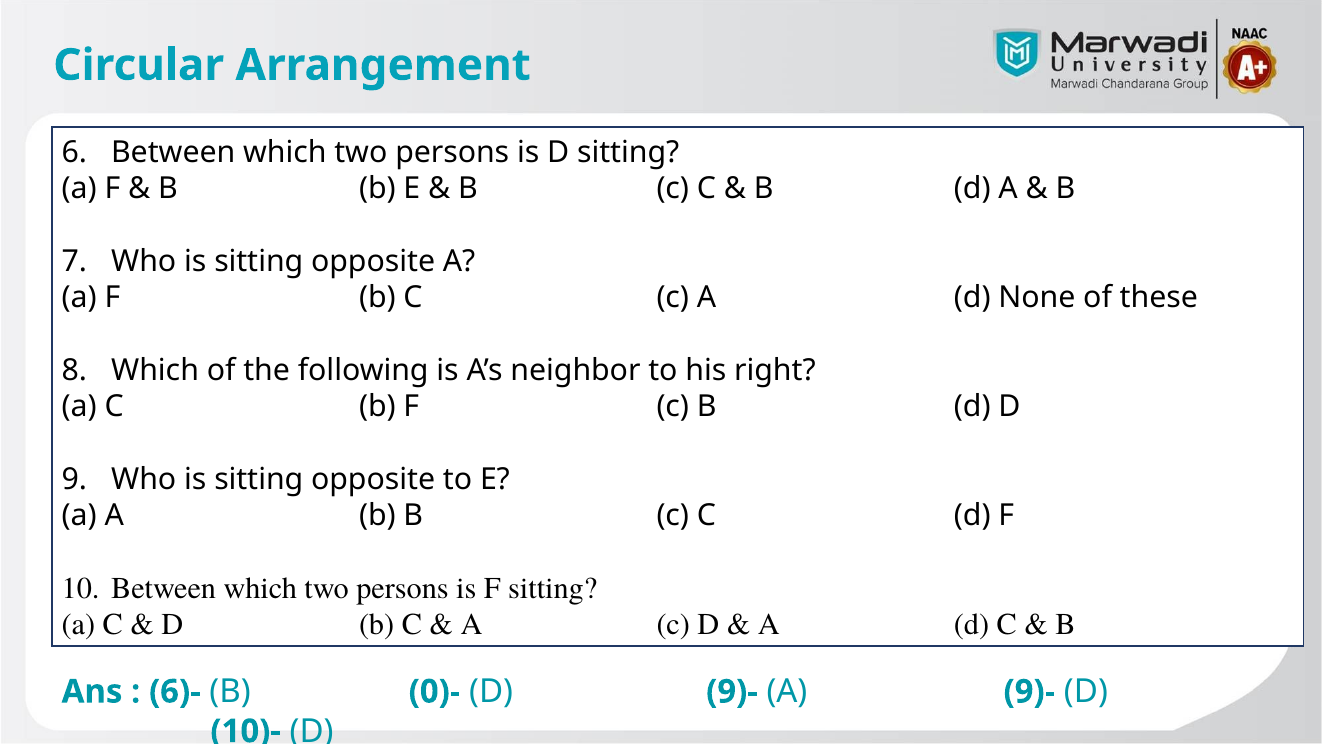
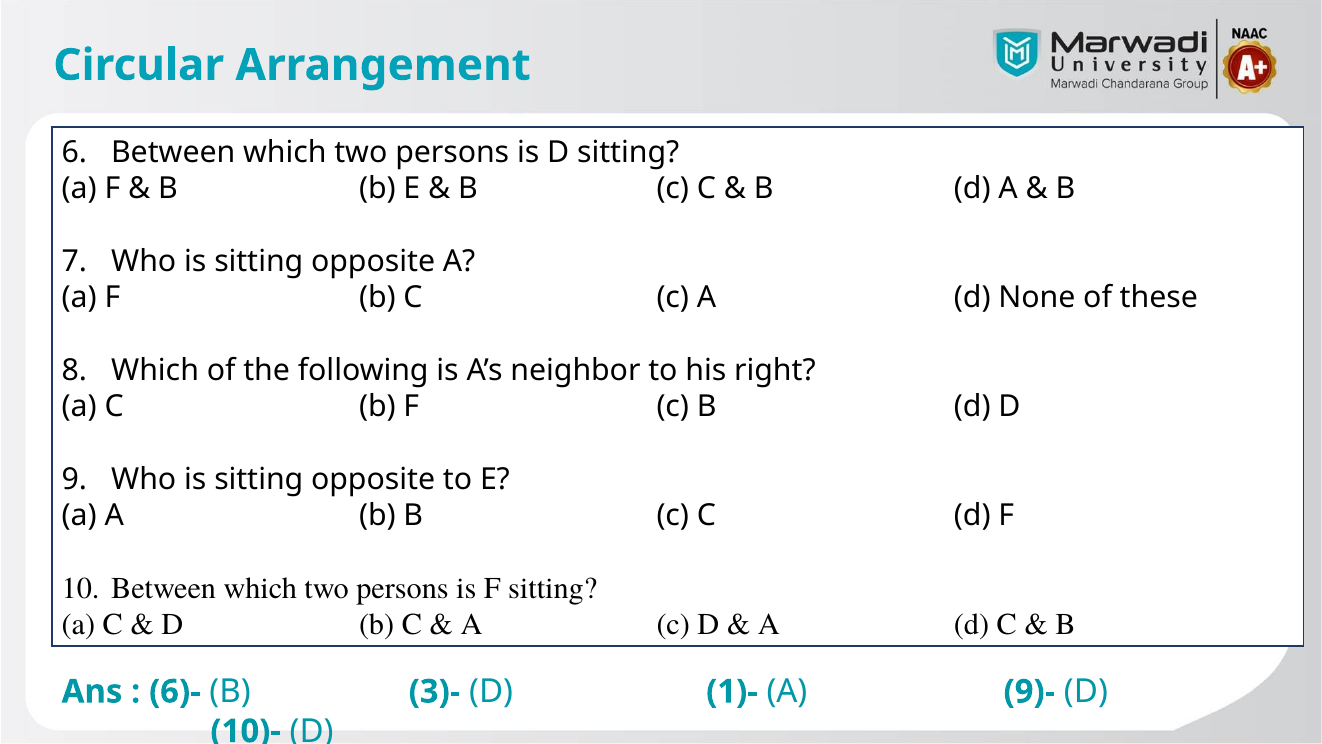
0)-: 0)- -> 3)-
D 9)-: 9)- -> 1)-
